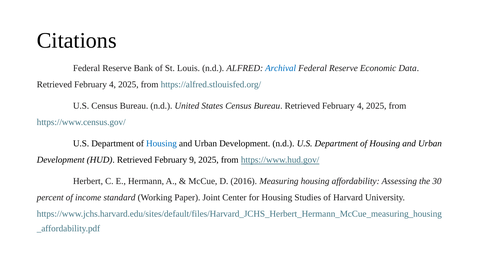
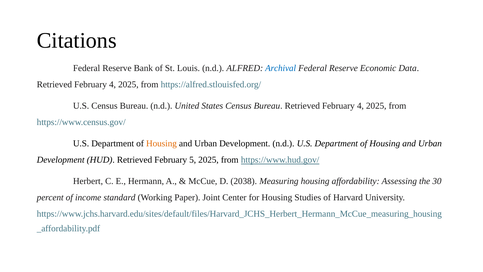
Housing at (161, 143) colour: blue -> orange
9: 9 -> 5
2016: 2016 -> 2038
